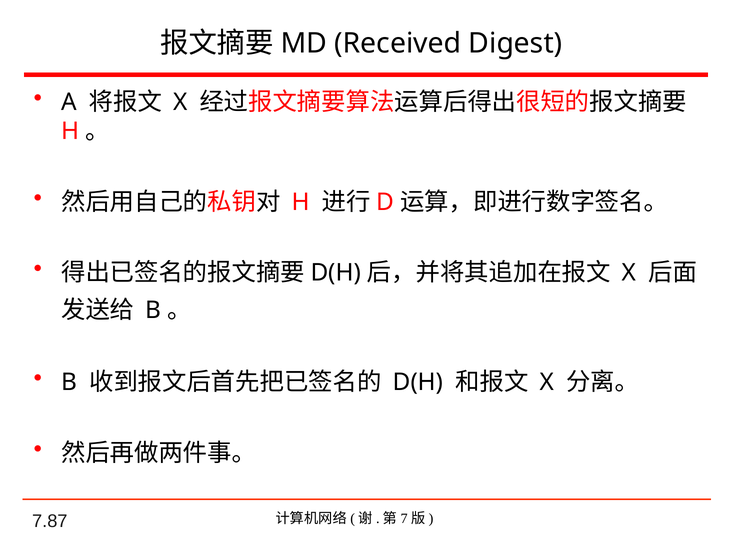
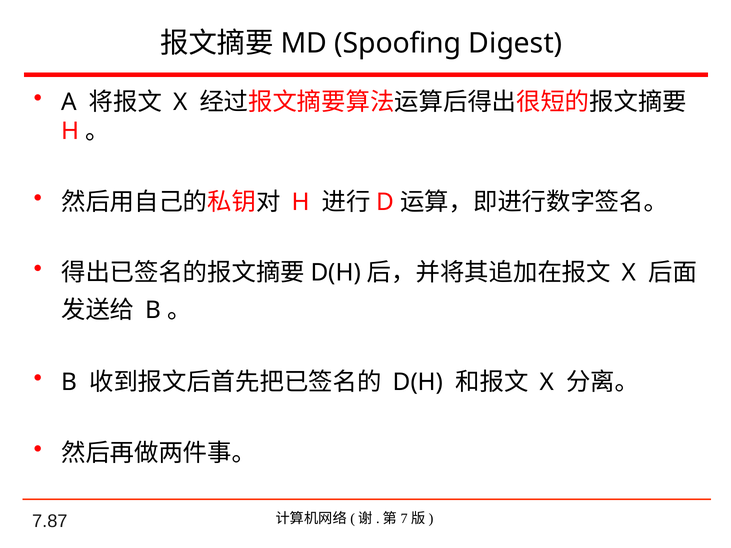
Received: Received -> Spoofing
